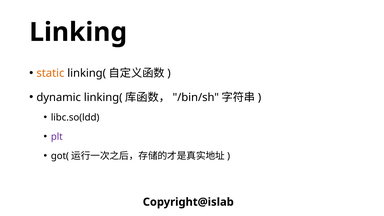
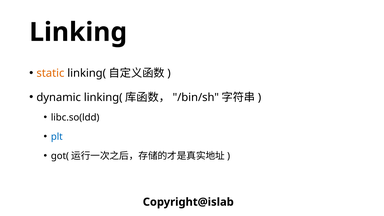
plt colour: purple -> blue
